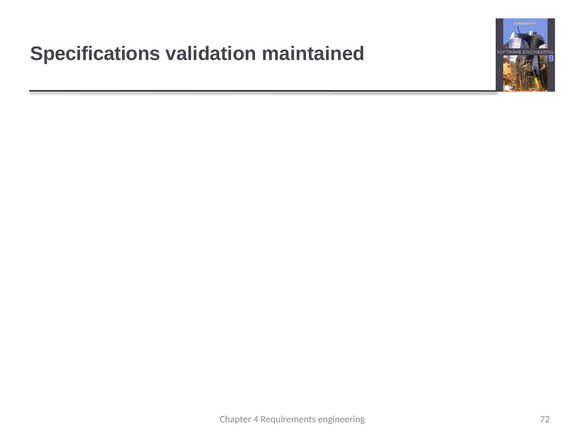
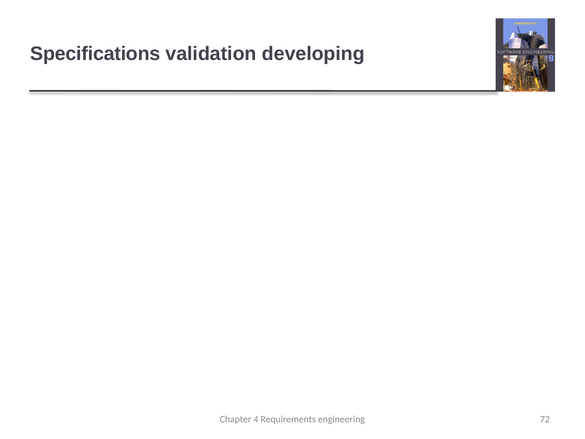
validation maintained: maintained -> developing
